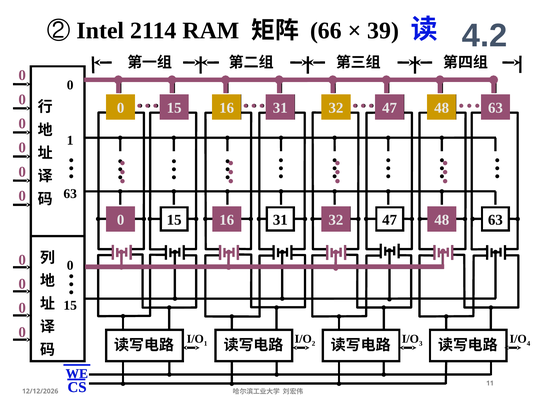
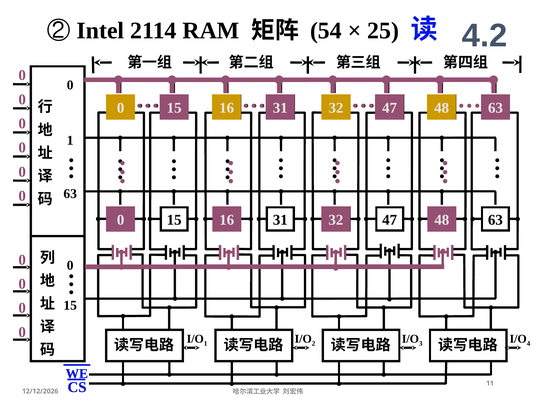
66: 66 -> 54
39: 39 -> 25
